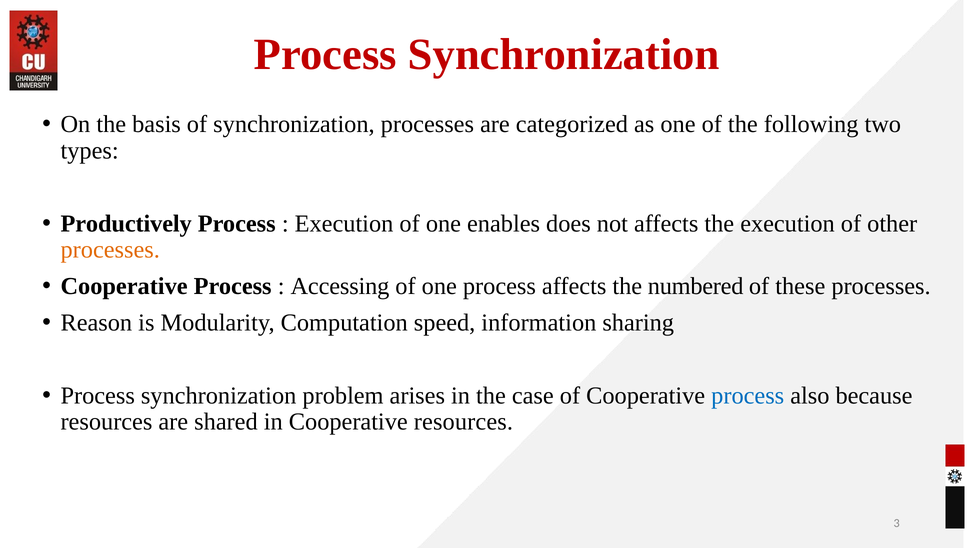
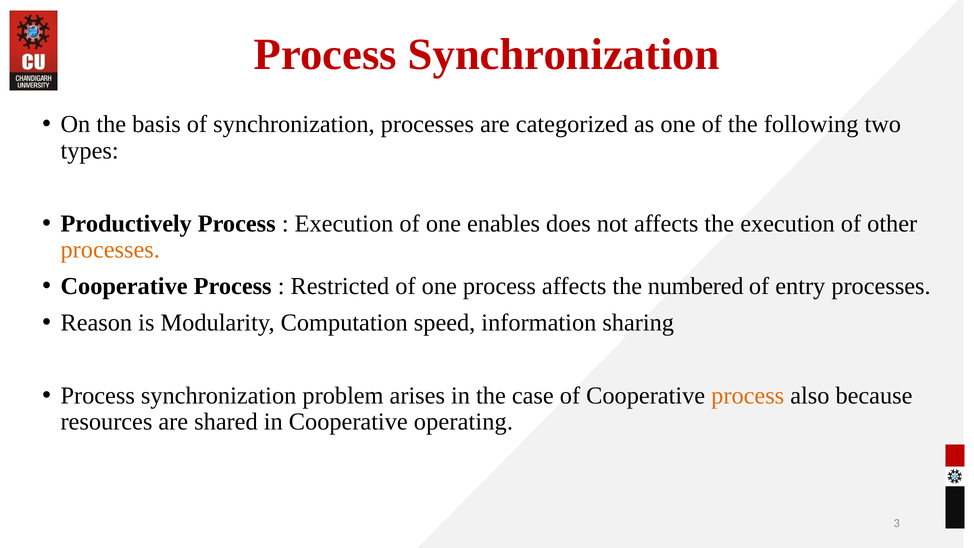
Accessing: Accessing -> Restricted
these: these -> entry
process at (748, 396) colour: blue -> orange
Cooperative resources: resources -> operating
